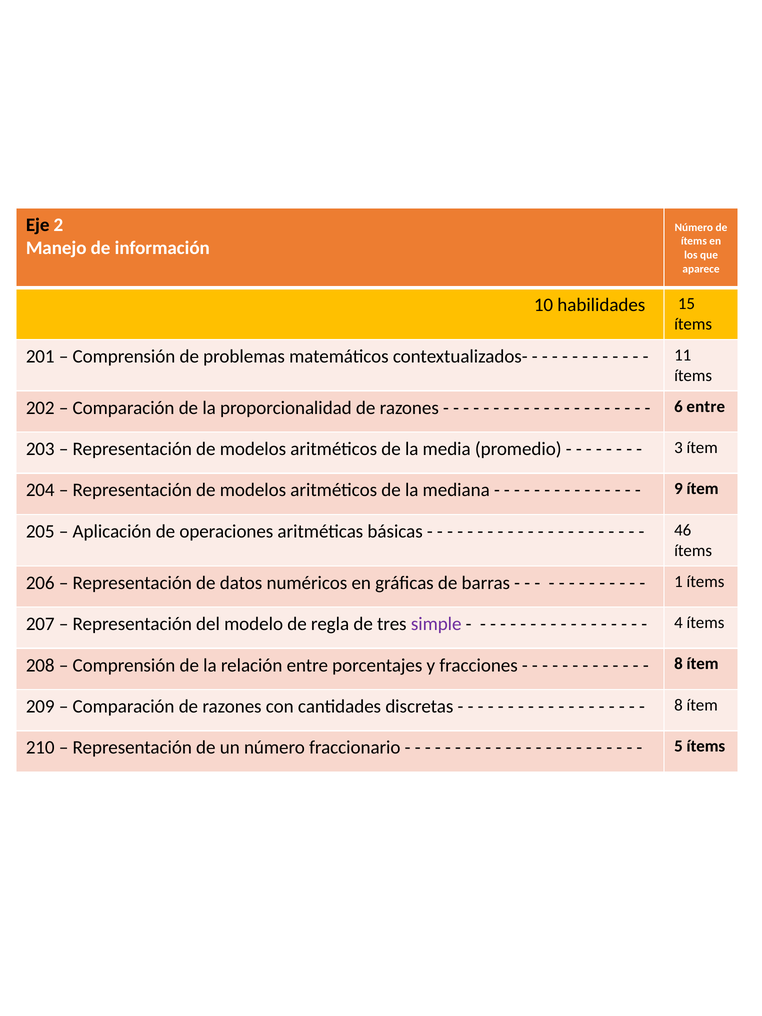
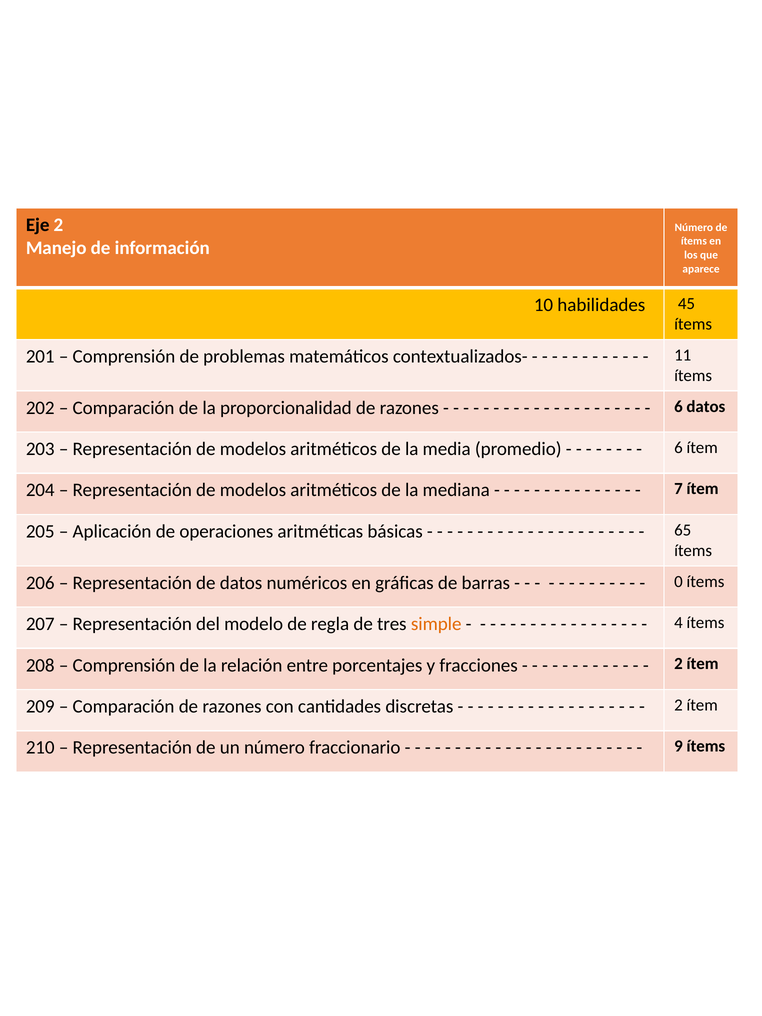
15: 15 -> 45
6 entre: entre -> datos
3 at (678, 448): 3 -> 6
9: 9 -> 7
46: 46 -> 65
1: 1 -> 0
simple colour: purple -> orange
8 at (678, 664): 8 -> 2
8 at (678, 705): 8 -> 2
5: 5 -> 9
